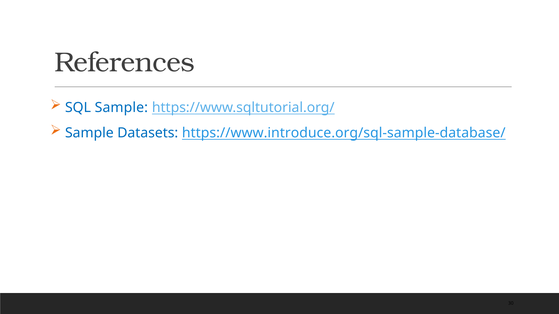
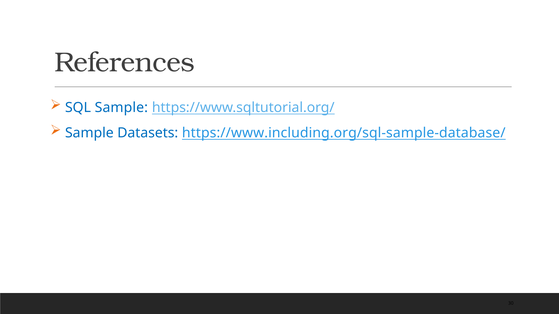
https://www.introduce.org/sql-sample-database/: https://www.introduce.org/sql-sample-database/ -> https://www.including.org/sql-sample-database/
